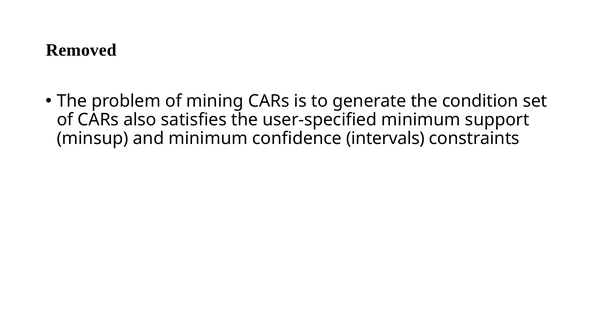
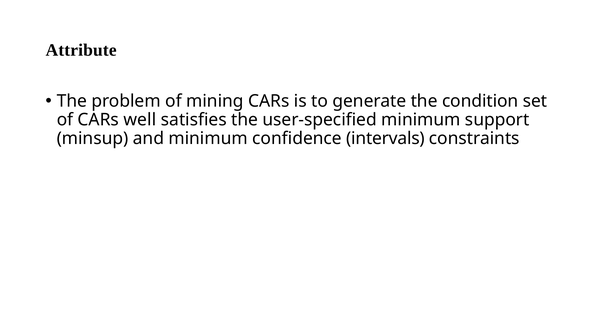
Removed: Removed -> Attribute
also: also -> well
